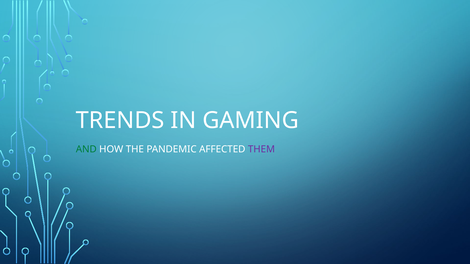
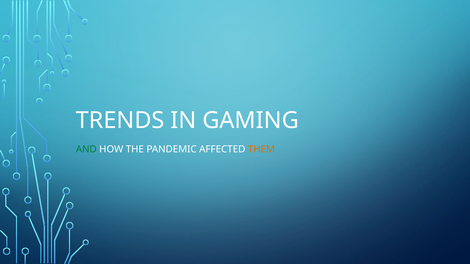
THEM colour: purple -> orange
